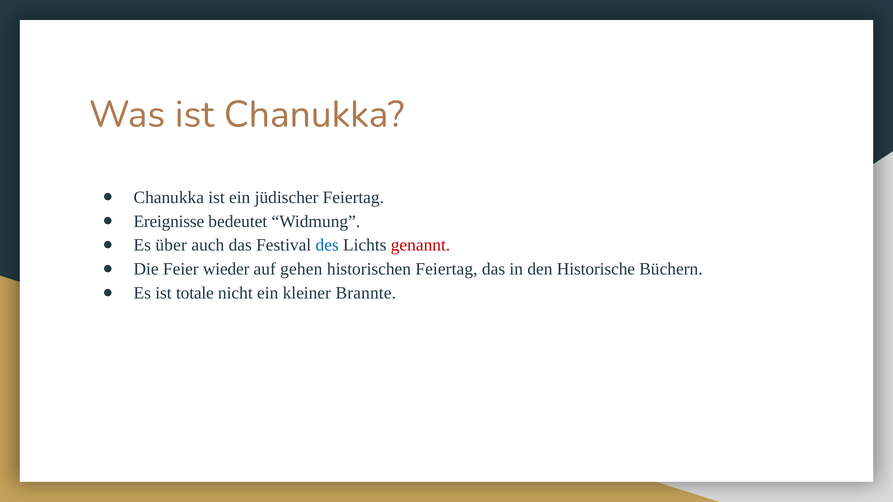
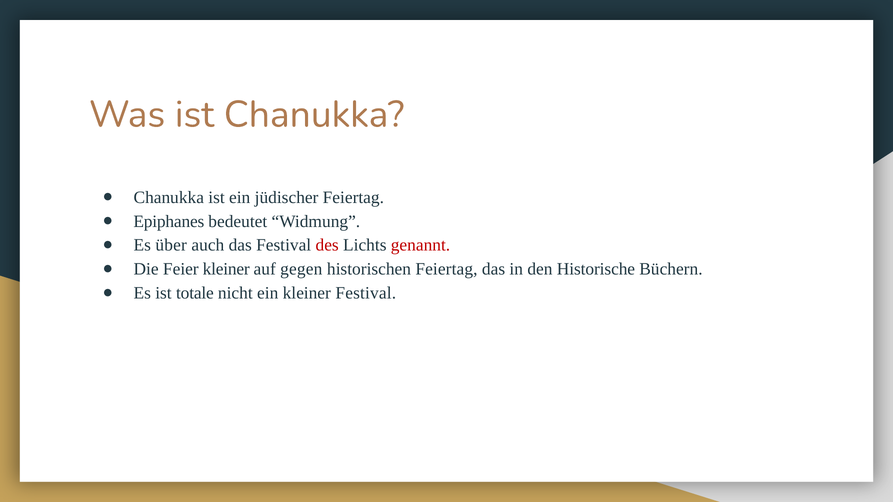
Ereignisse: Ereignisse -> Epiphanes
des colour: blue -> red
Feier wieder: wieder -> kleiner
gehen: gehen -> gegen
kleiner Brannte: Brannte -> Festival
